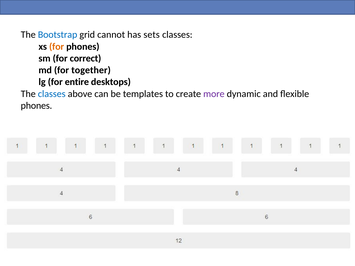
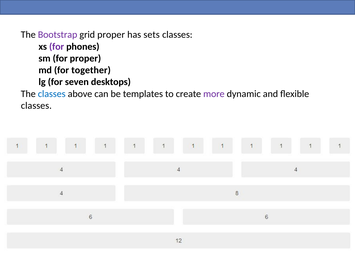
Bootstrap colour: blue -> purple
grid cannot: cannot -> proper
for at (57, 47) colour: orange -> purple
for correct: correct -> proper
entire: entire -> seven
phones at (36, 106): phones -> classes
